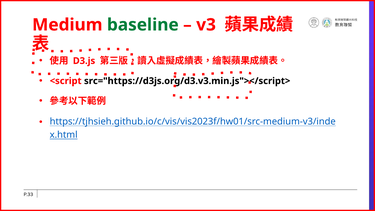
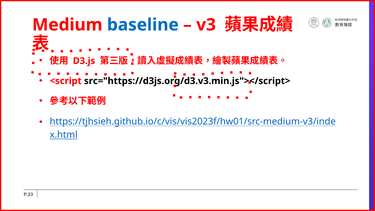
baseline colour: green -> blue
